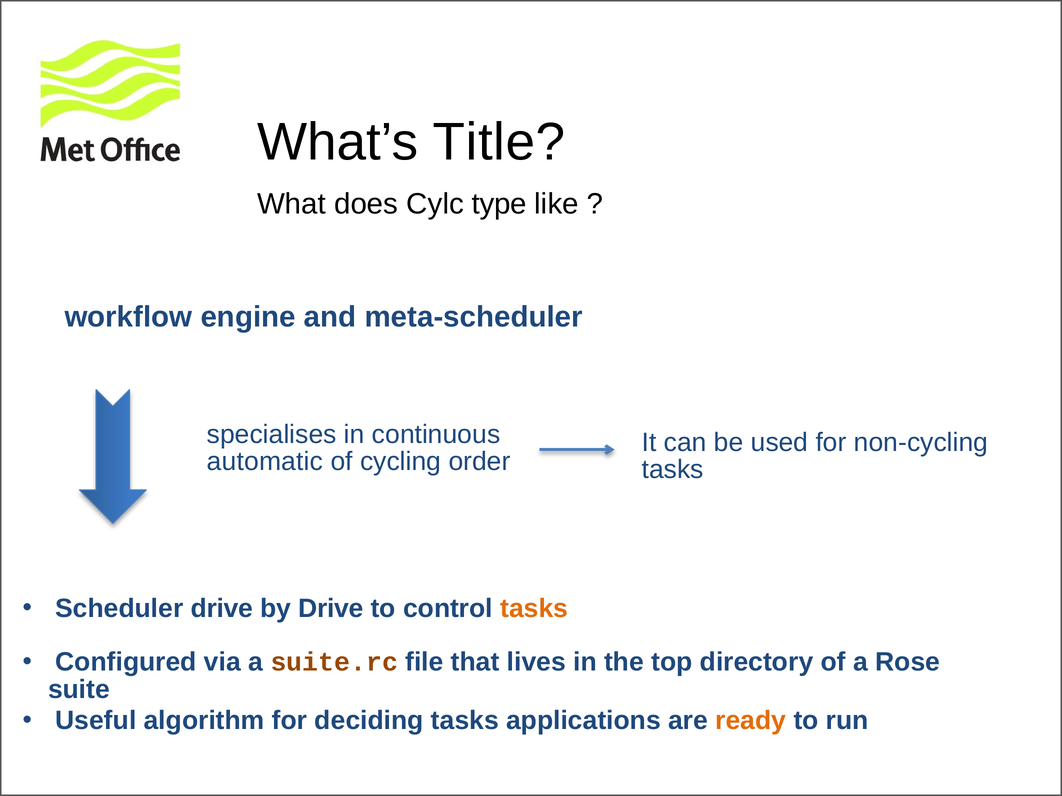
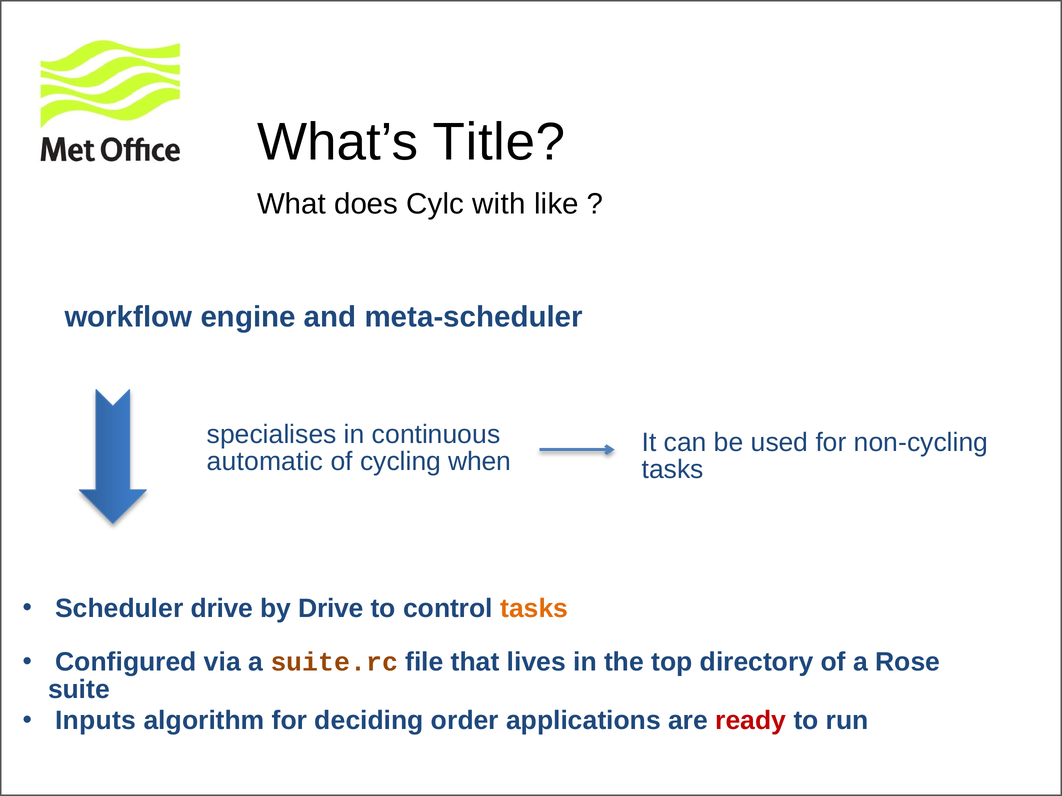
type: type -> with
order: order -> when
Useful: Useful -> Inputs
deciding tasks: tasks -> order
ready colour: orange -> red
